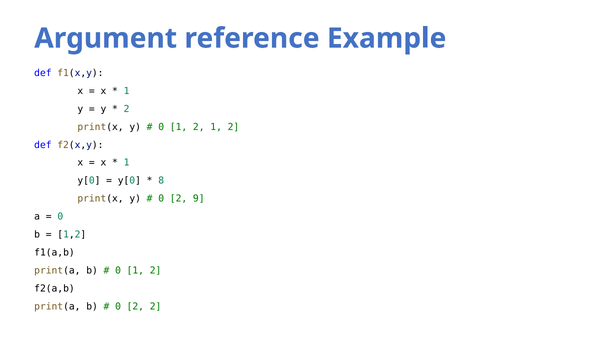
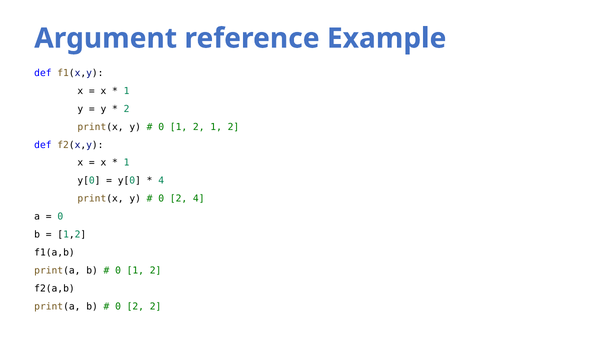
8 at (161, 181): 8 -> 4
2 9: 9 -> 4
